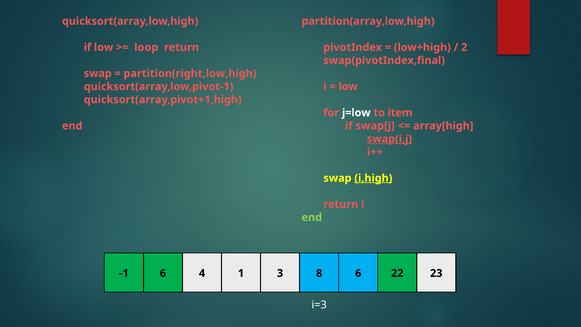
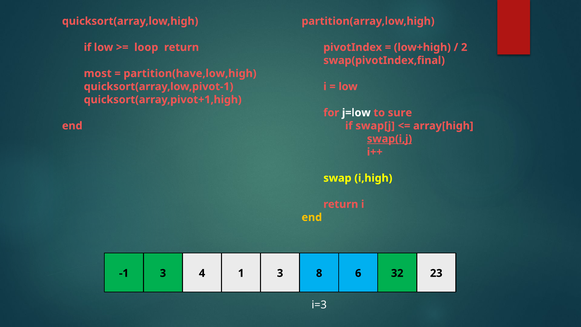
swap at (98, 73): swap -> most
partition(right,low,high: partition(right,low,high -> partition(have,low,high
item: item -> sure
i,high underline: present -> none
end at (312, 217) colour: light green -> yellow
-1 6: 6 -> 3
22: 22 -> 32
